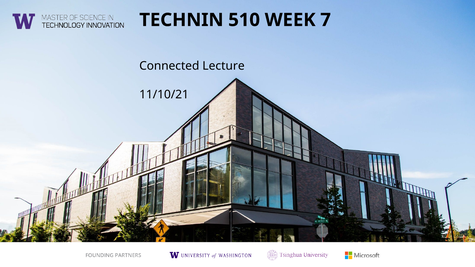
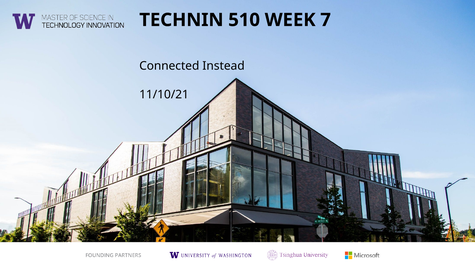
Lecture: Lecture -> Instead
